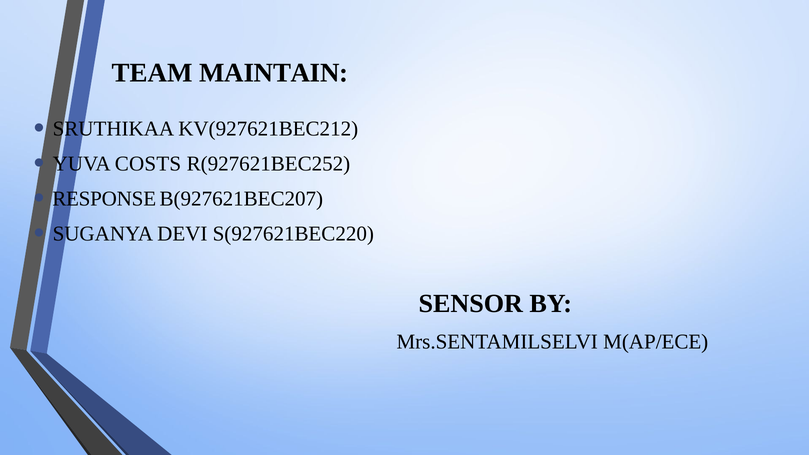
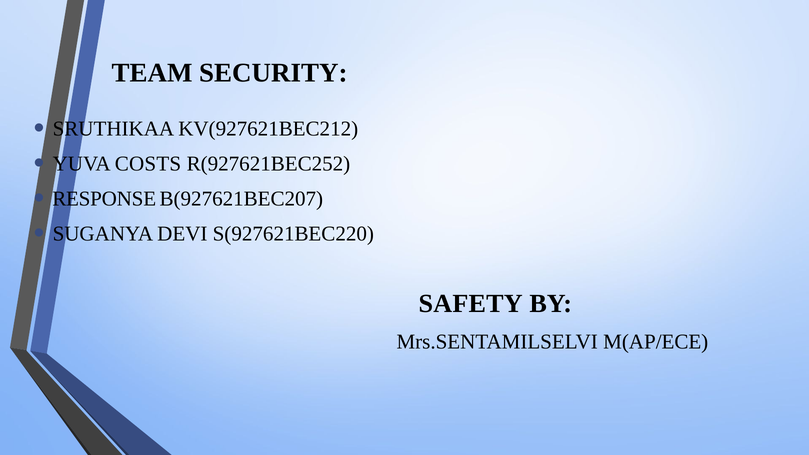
MAINTAIN: MAINTAIN -> SECURITY
SENSOR: SENSOR -> SAFETY
